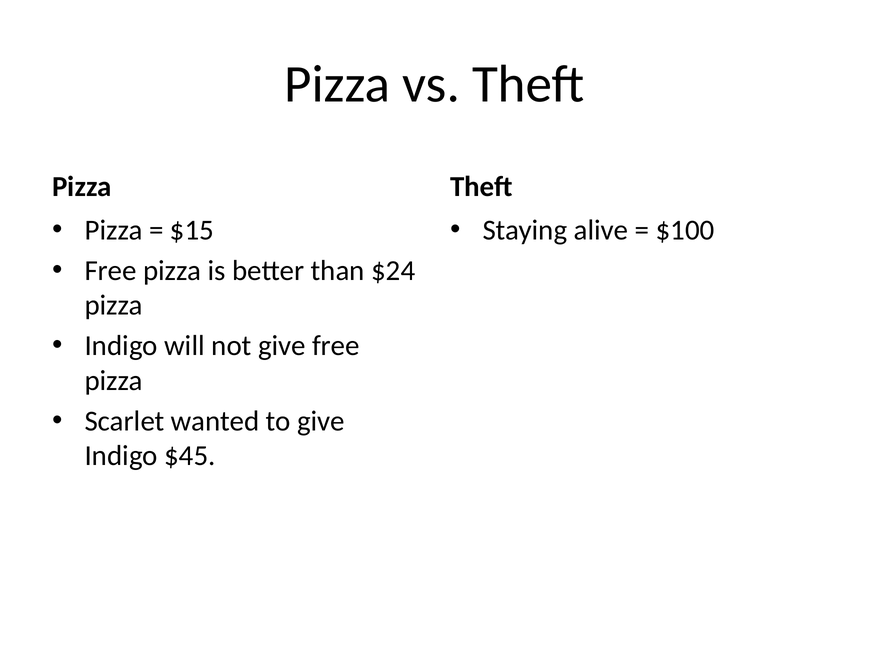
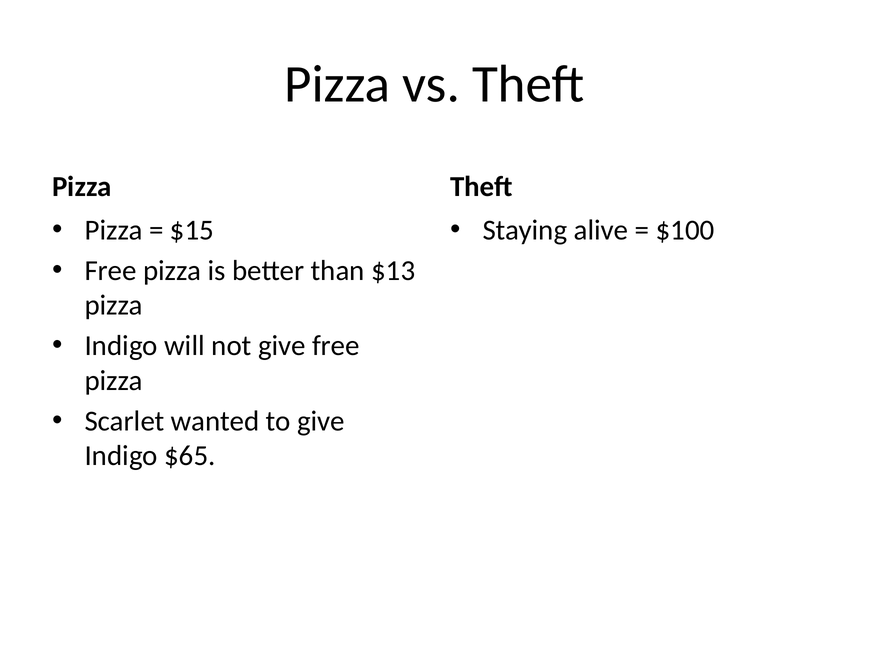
$24: $24 -> $13
$45: $45 -> $65
